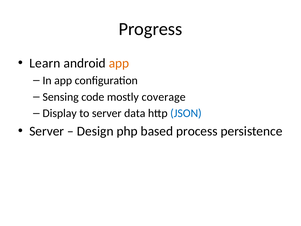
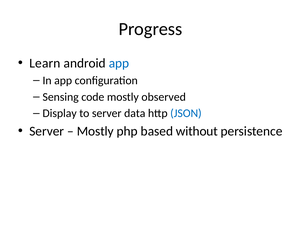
app at (119, 63) colour: orange -> blue
coverage: coverage -> observed
Design at (95, 131): Design -> Mostly
process: process -> without
